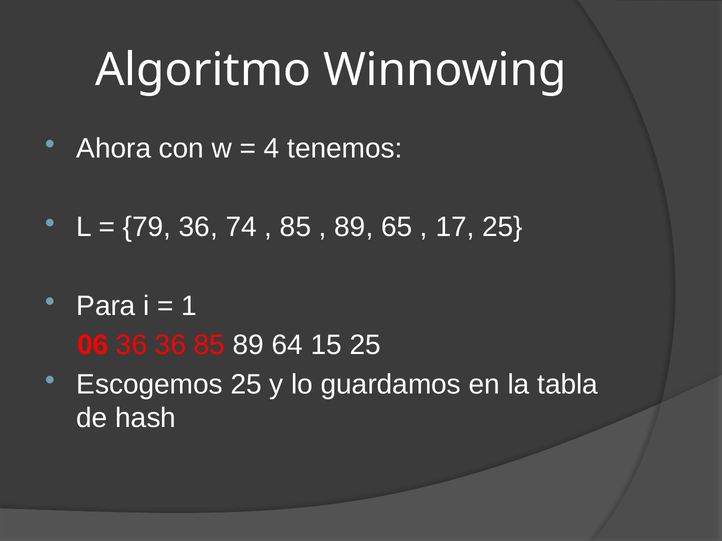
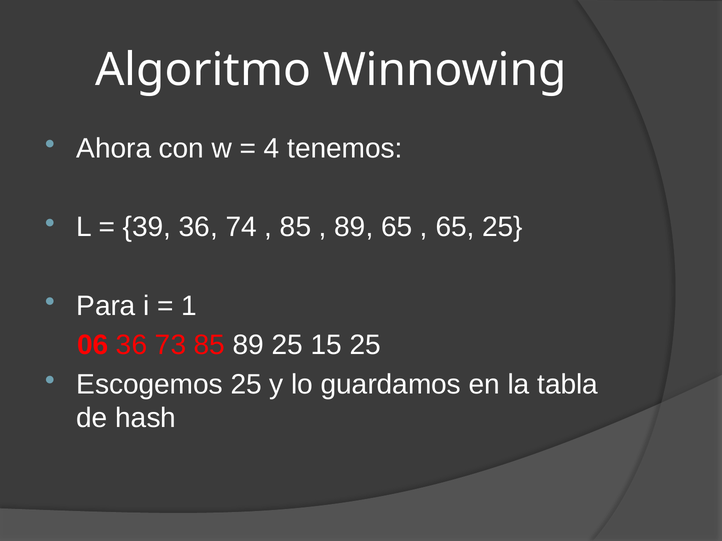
79: 79 -> 39
17 at (455, 227): 17 -> 65
36 36: 36 -> 73
89 64: 64 -> 25
